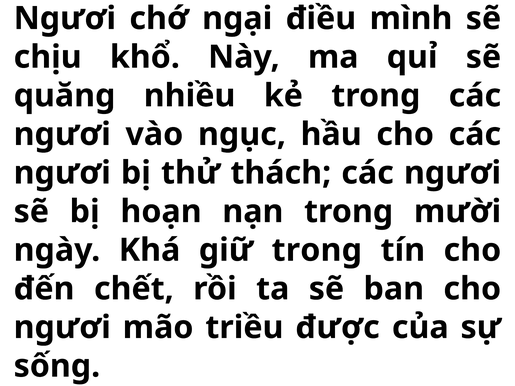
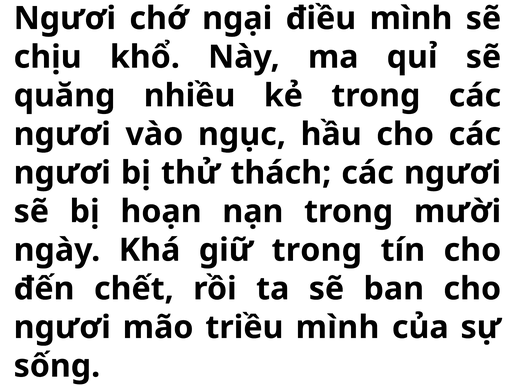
triều được: được -> mình
